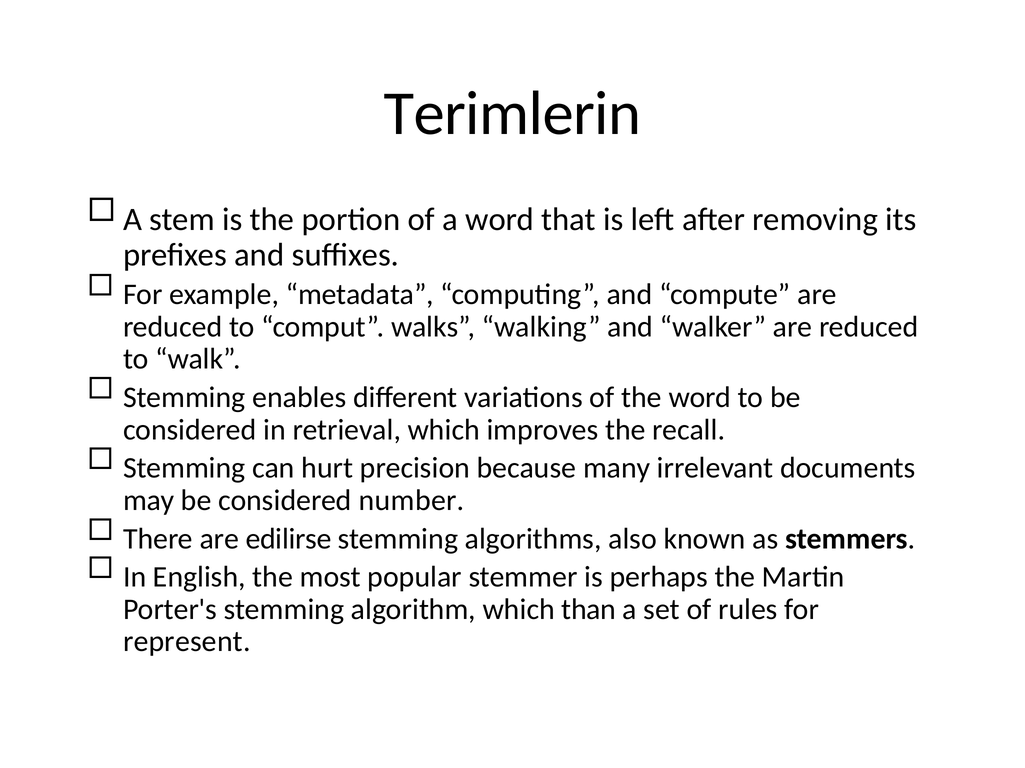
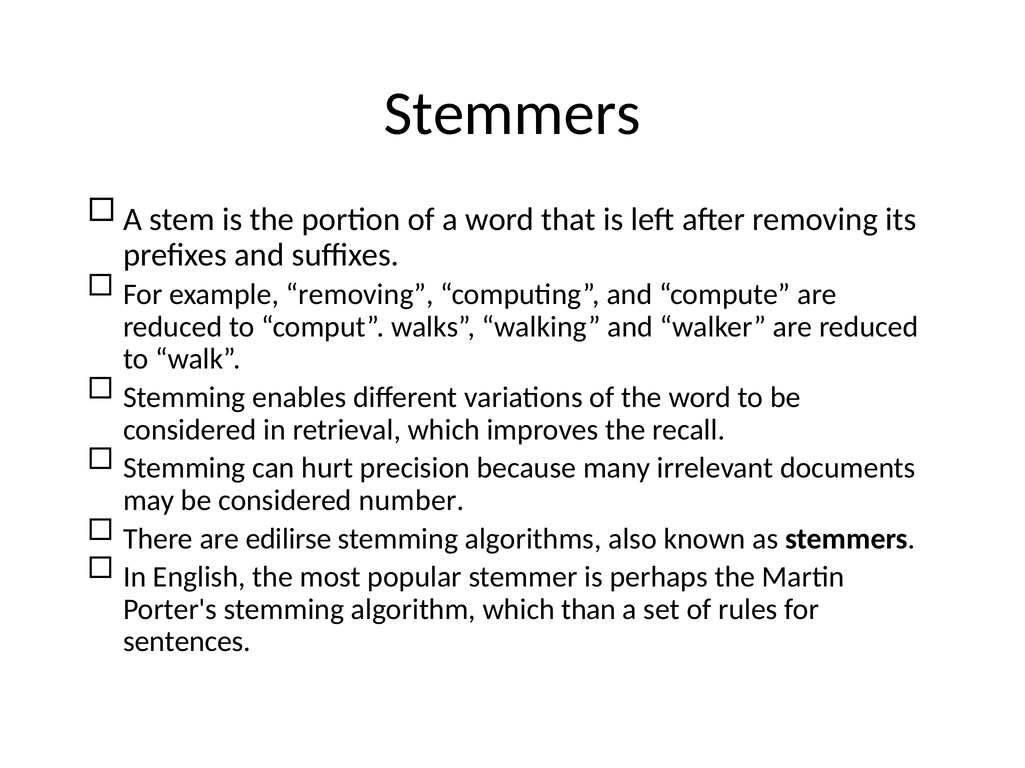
Terimlerin at (512, 114): Terimlerin -> Stemmers
example metadata: metadata -> removing
represent: represent -> sentences
